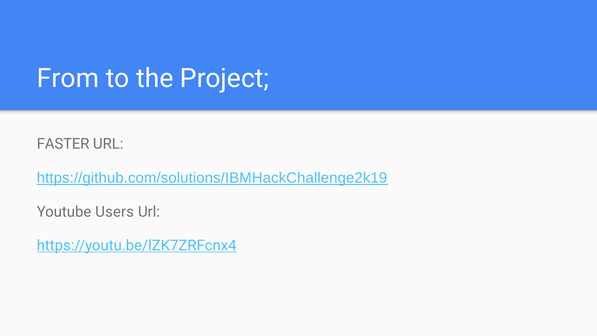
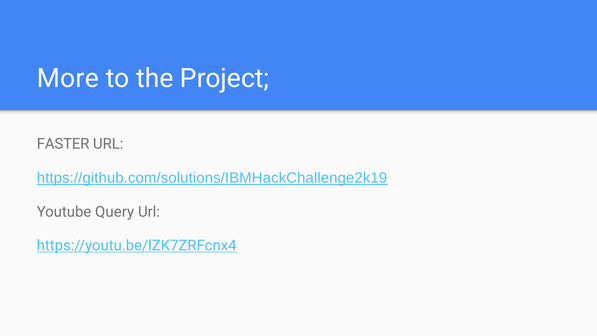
From: From -> More
Users: Users -> Query
